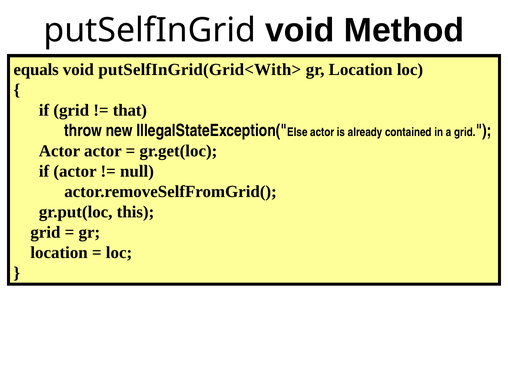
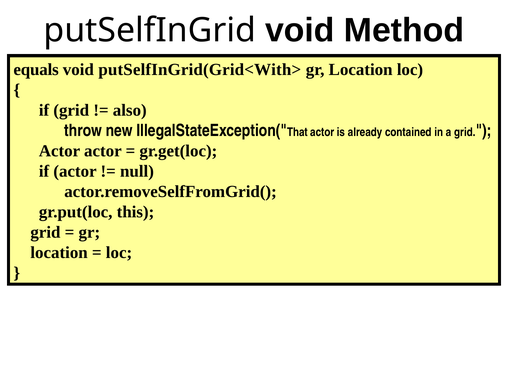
that: that -> also
Else: Else -> That
